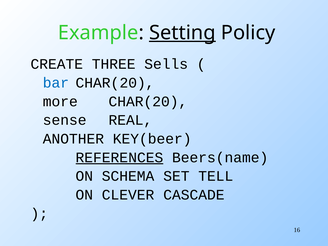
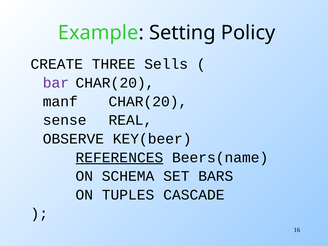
Setting underline: present -> none
bar colour: blue -> purple
more: more -> manf
ANOTHER: ANOTHER -> OBSERVE
TELL: TELL -> BARS
CLEVER: CLEVER -> TUPLES
